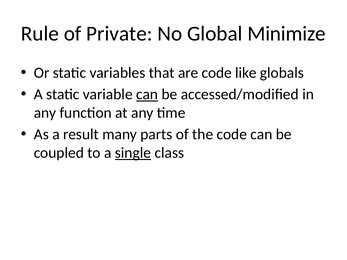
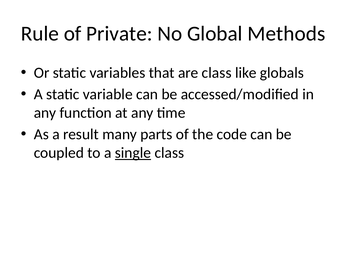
Minimize: Minimize -> Methods
are code: code -> class
can at (147, 94) underline: present -> none
